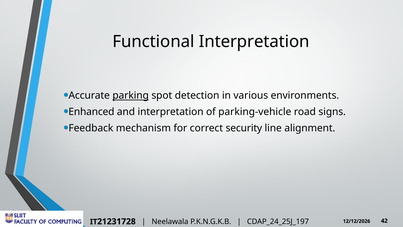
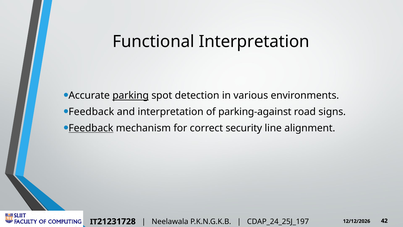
Enhanced at (91, 112): Enhanced -> Feedback
parking-vehicle: parking-vehicle -> parking-against
Feedback at (91, 128) underline: none -> present
